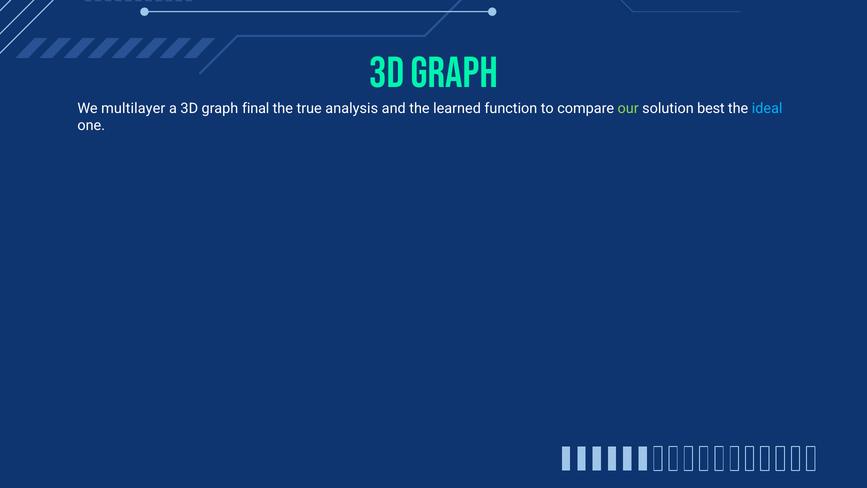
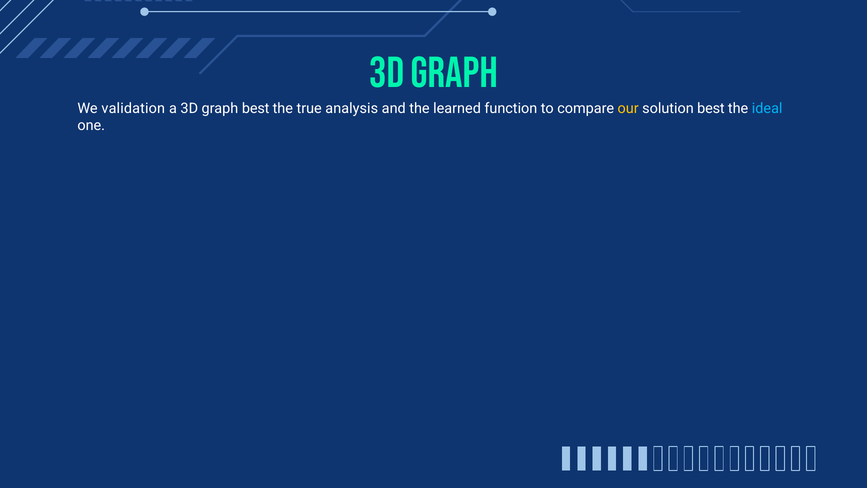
multilayer: multilayer -> validation
graph final: final -> best
our colour: light green -> yellow
